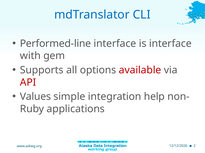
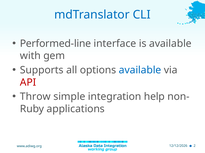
is interface: interface -> available
available at (140, 70) colour: red -> blue
Values: Values -> Throw
